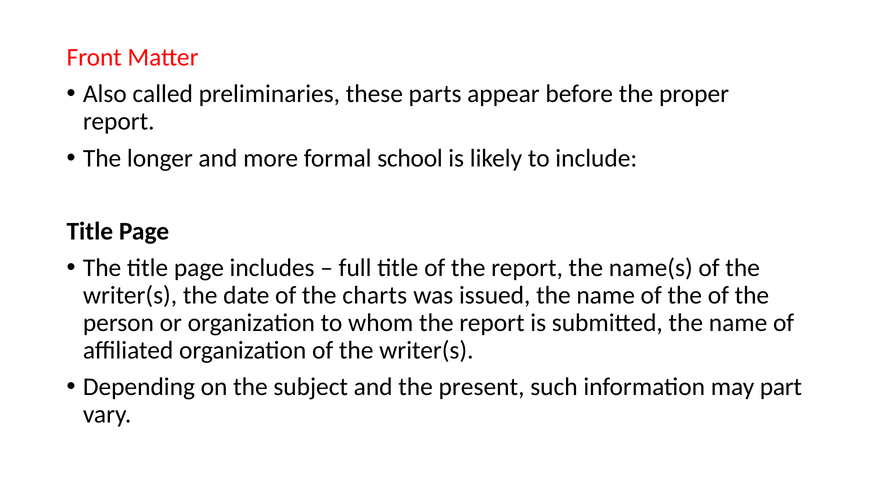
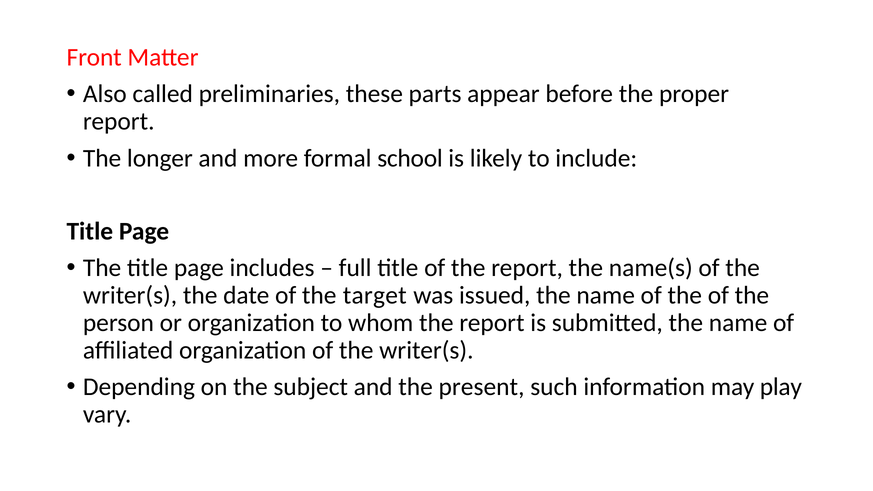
charts: charts -> target
part: part -> play
